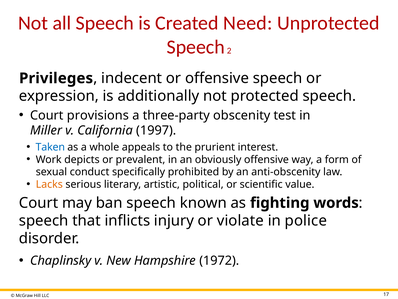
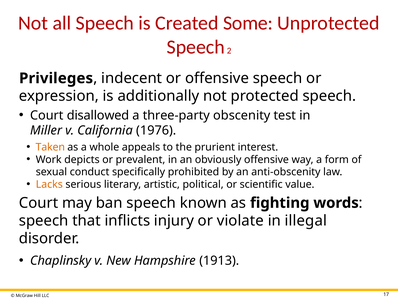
Need: Need -> Some
provisions: provisions -> disallowed
1997: 1997 -> 1976
Taken colour: blue -> orange
police: police -> illegal
1972: 1972 -> 1913
